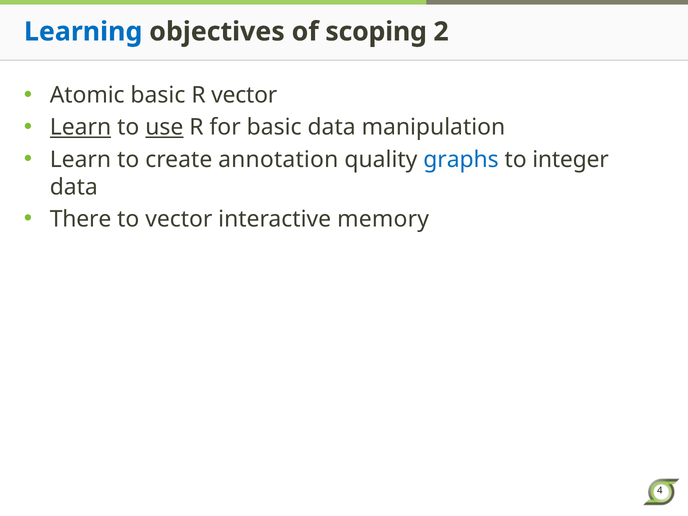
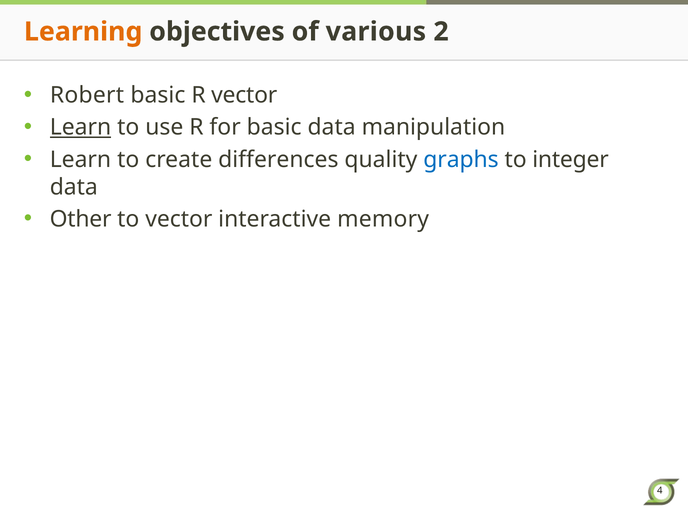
Learning colour: blue -> orange
scoping: scoping -> various
Atomic: Atomic -> Robert
use underline: present -> none
annotation: annotation -> differences
There: There -> Other
